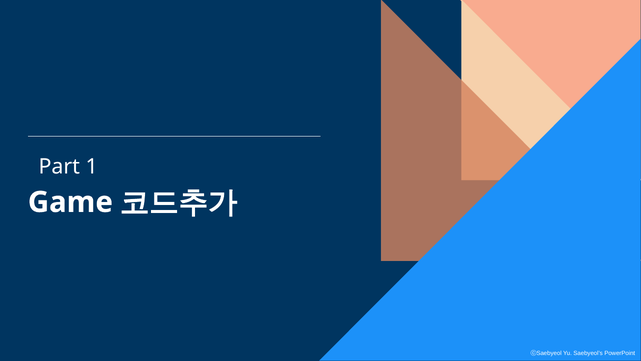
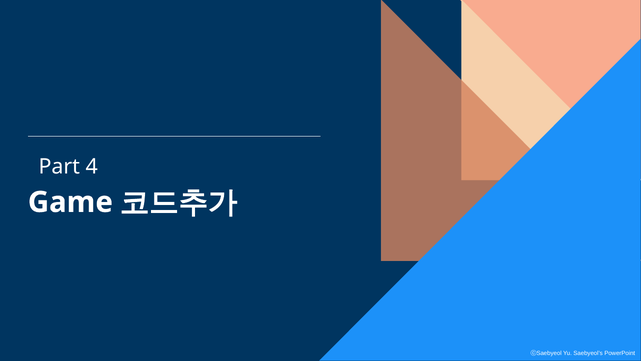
1: 1 -> 4
